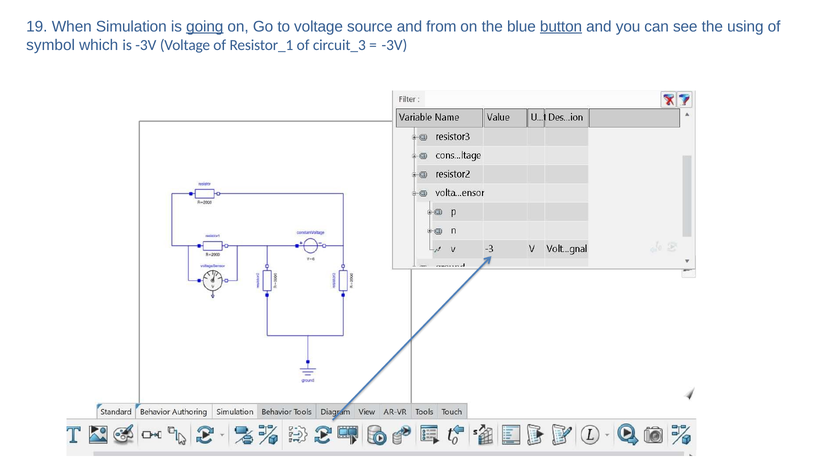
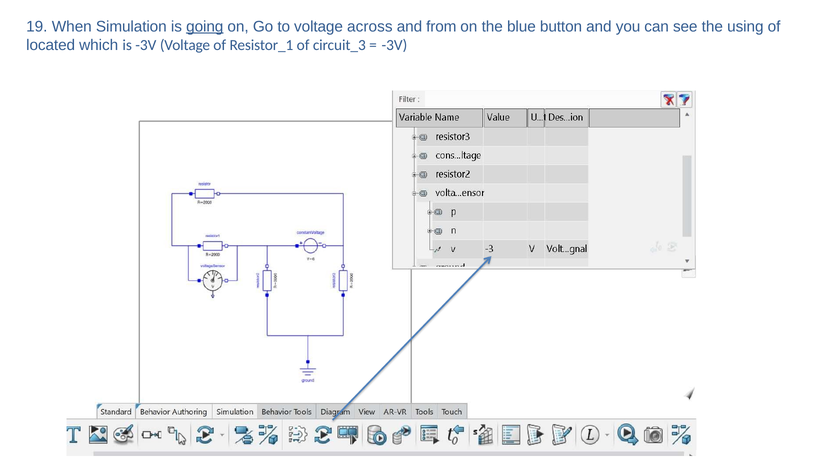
source: source -> across
button underline: present -> none
symbol: symbol -> located
